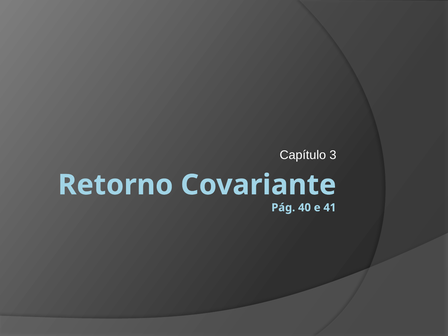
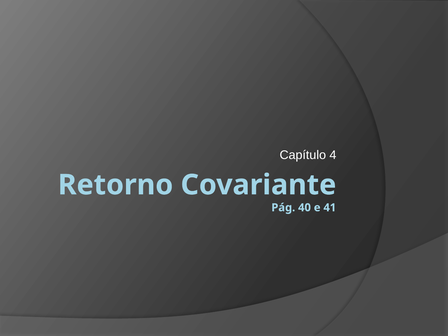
3: 3 -> 4
